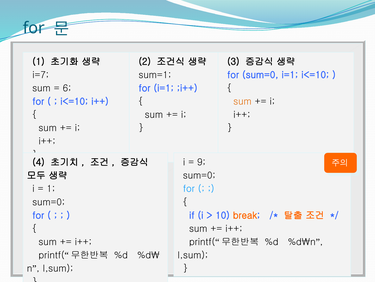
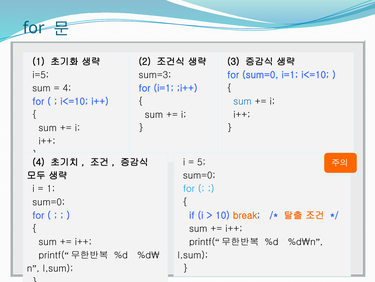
i=7: i=7 -> i=5
sum=1: sum=1 -> sum=3
6 at (67, 88): 6 -> 4
sum at (242, 101) colour: orange -> blue
9: 9 -> 5
